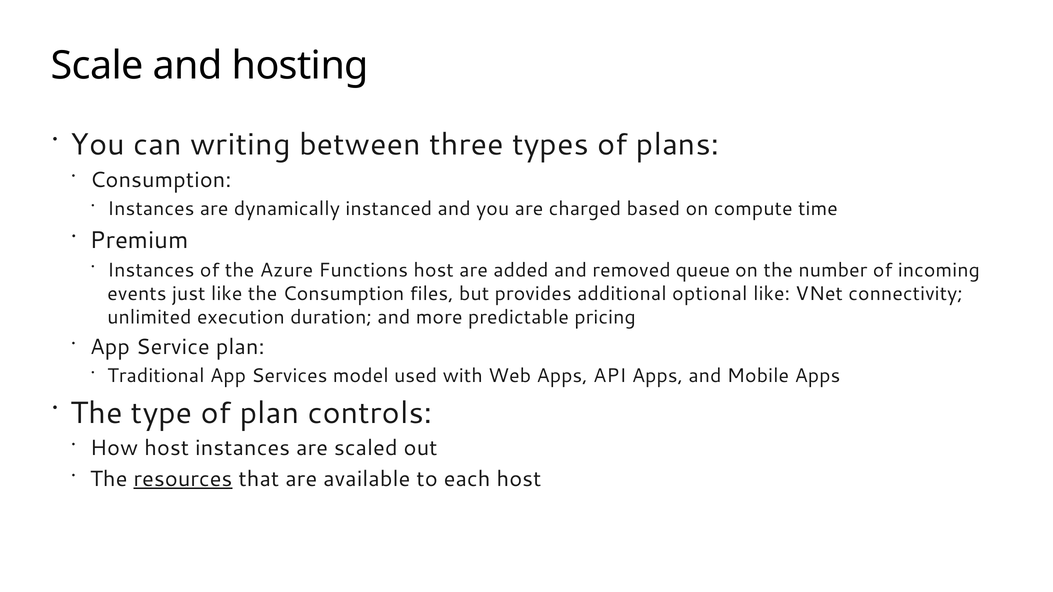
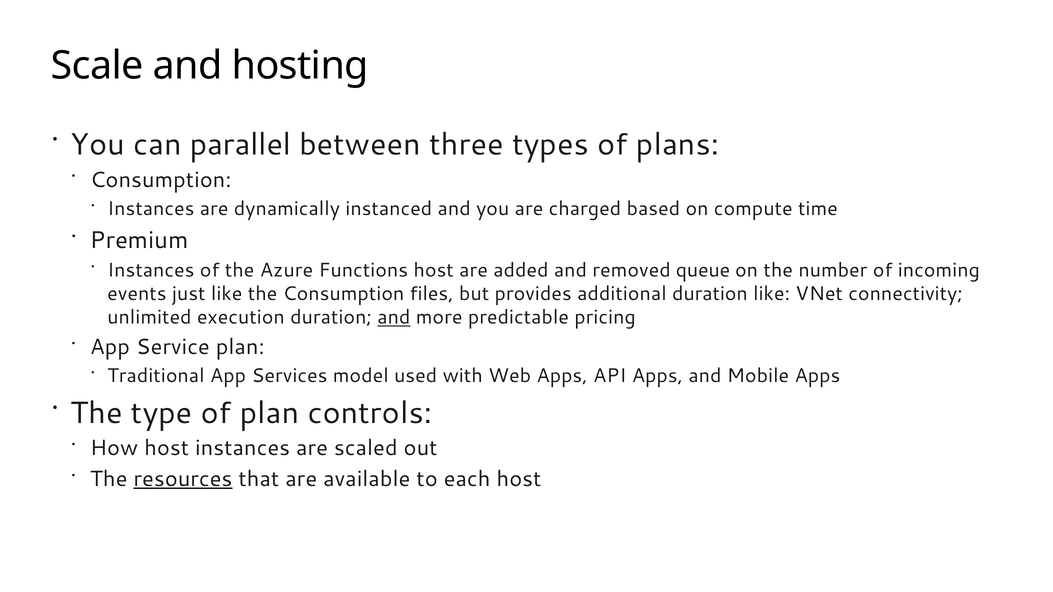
writing: writing -> parallel
additional optional: optional -> duration
and at (394, 318) underline: none -> present
